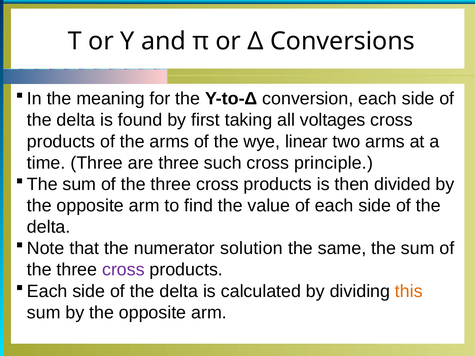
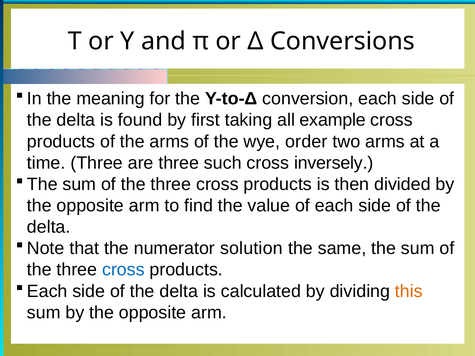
voltages: voltages -> example
linear: linear -> order
principle: principle -> inversely
cross at (123, 270) colour: purple -> blue
